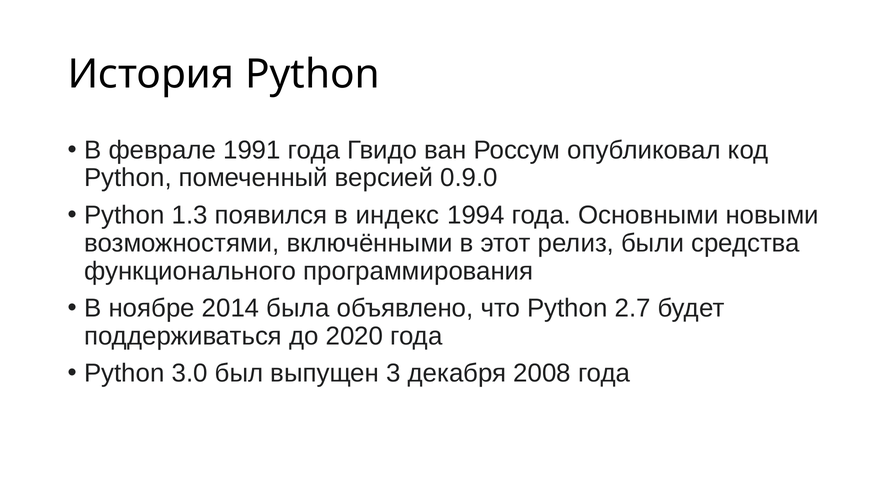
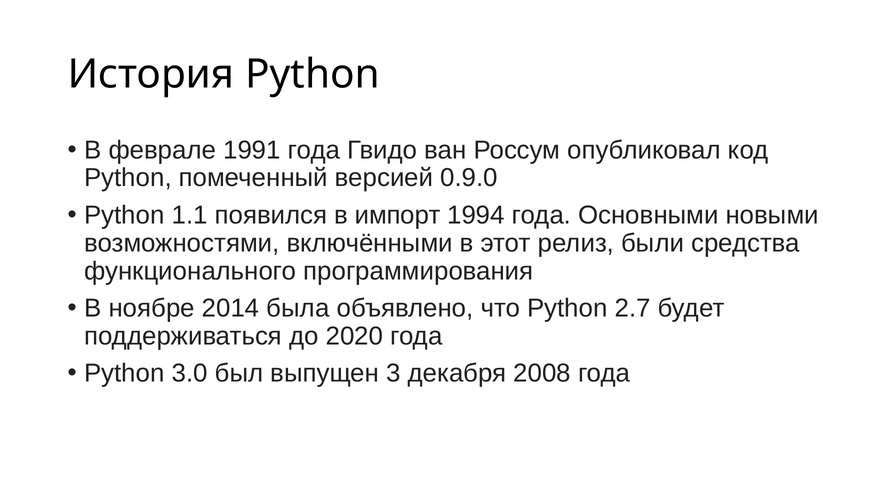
1.3: 1.3 -> 1.1
индекс: индекс -> импорт
